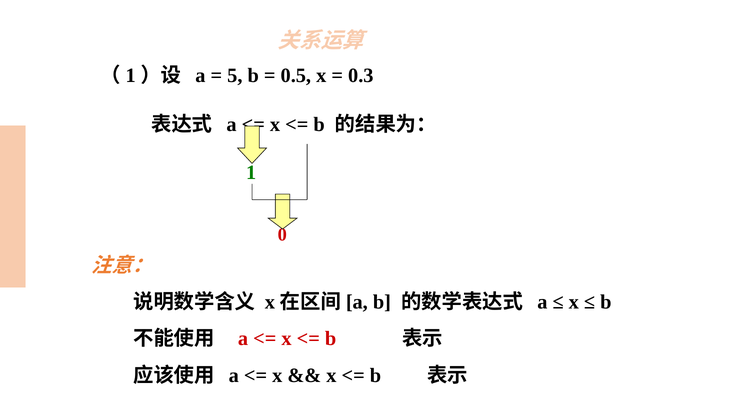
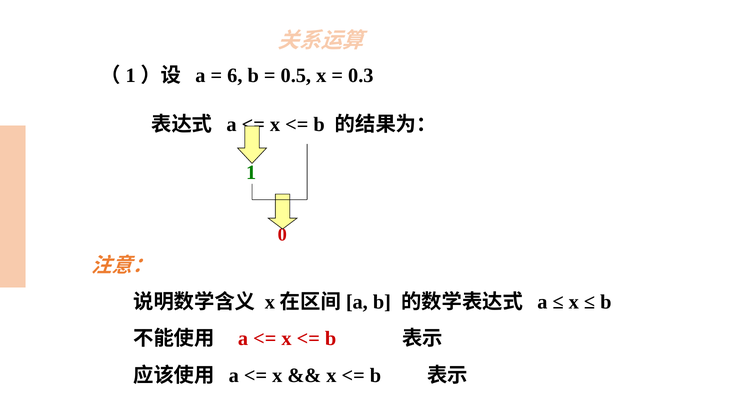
5: 5 -> 6
